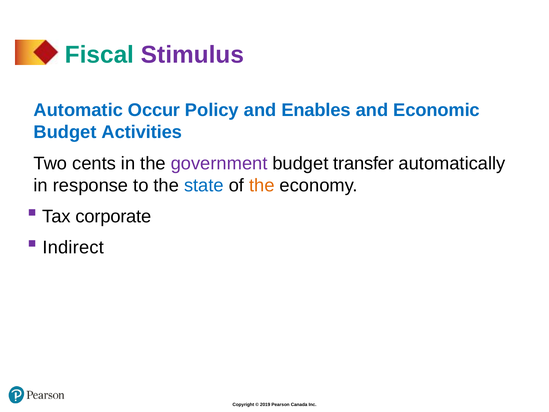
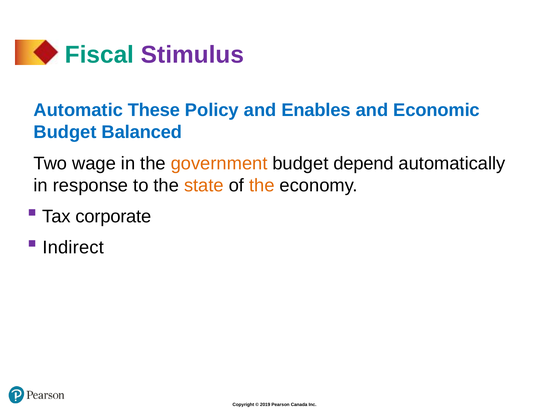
Occur: Occur -> These
Activities: Activities -> Balanced
cents: cents -> wage
government colour: purple -> orange
transfer: transfer -> depend
state colour: blue -> orange
